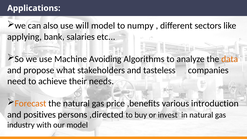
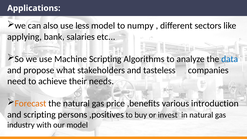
will: will -> less
Machine Avoiding: Avoiding -> Scripting
data colour: orange -> blue
and positives: positives -> scripting
,directed: ,directed -> ,positives
